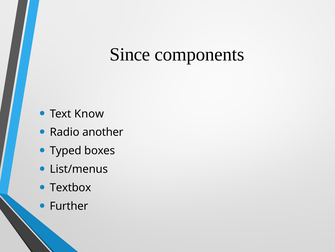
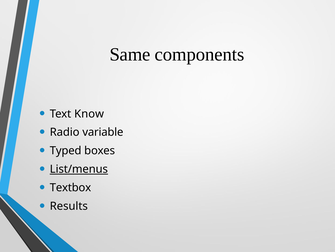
Since: Since -> Same
another: another -> variable
List/menus underline: none -> present
Further: Further -> Results
